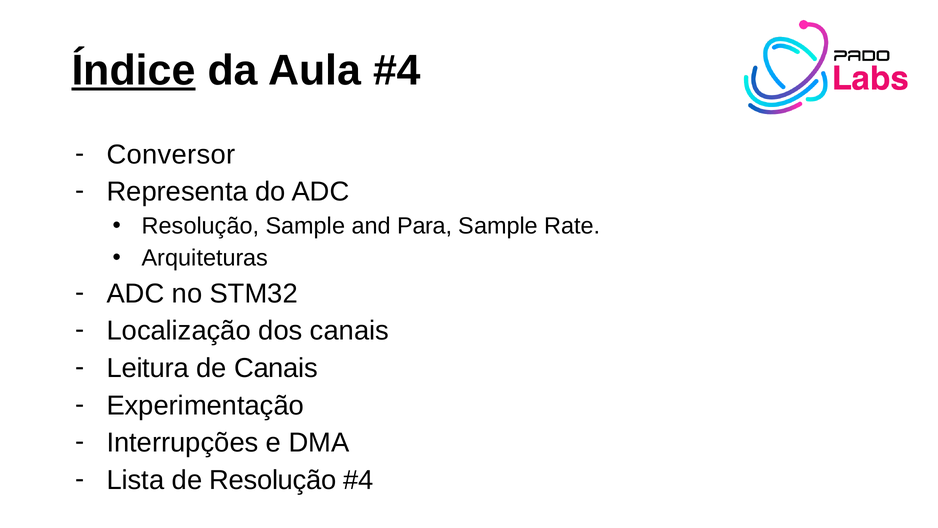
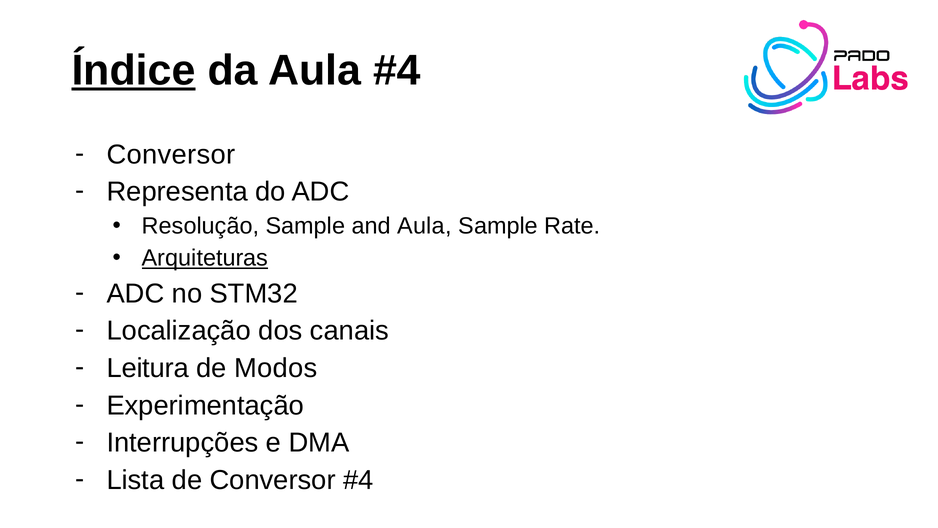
and Para: Para -> Aula
Arquiteturas underline: none -> present
de Canais: Canais -> Modos
de Resolução: Resolução -> Conversor
